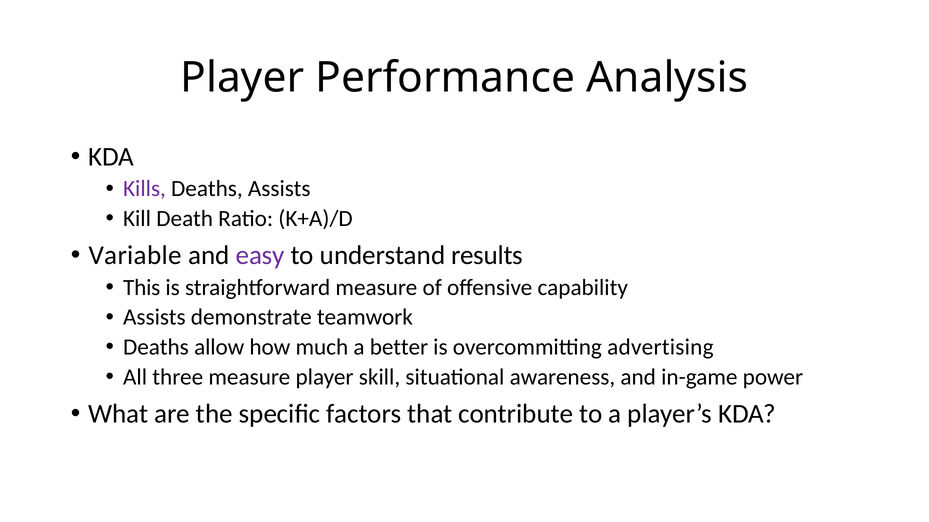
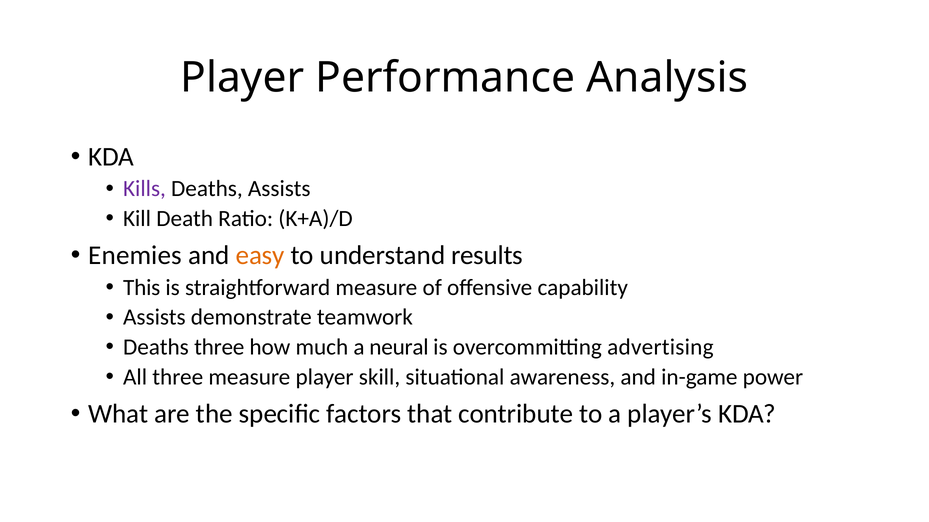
Variable: Variable -> Enemies
easy colour: purple -> orange
Deaths allow: allow -> three
better: better -> neural
